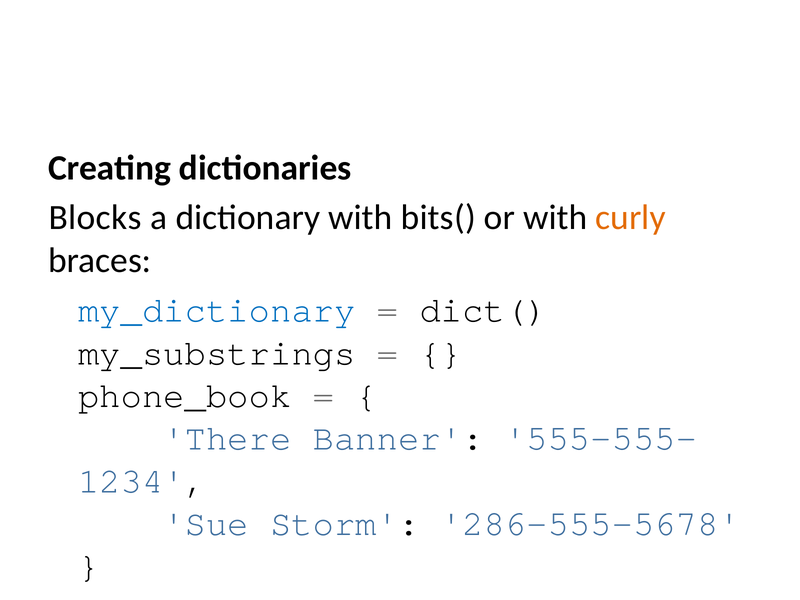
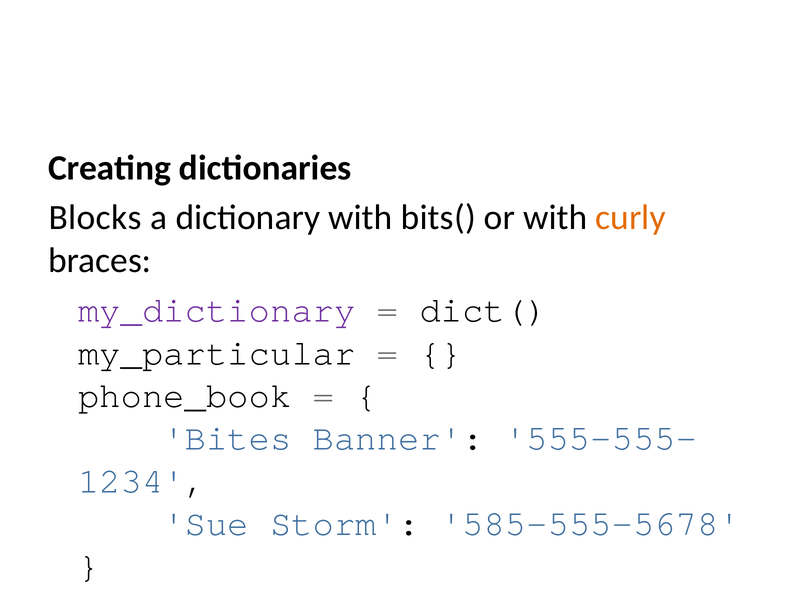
my_dictionary colour: blue -> purple
my_substrings: my_substrings -> my_particular
There: There -> Bites
286-555-5678: 286-555-5678 -> 585-555-5678
